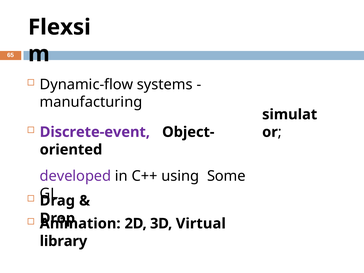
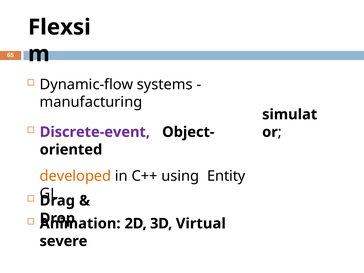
developed colour: purple -> orange
Some: Some -> Entity
library: library -> severe
